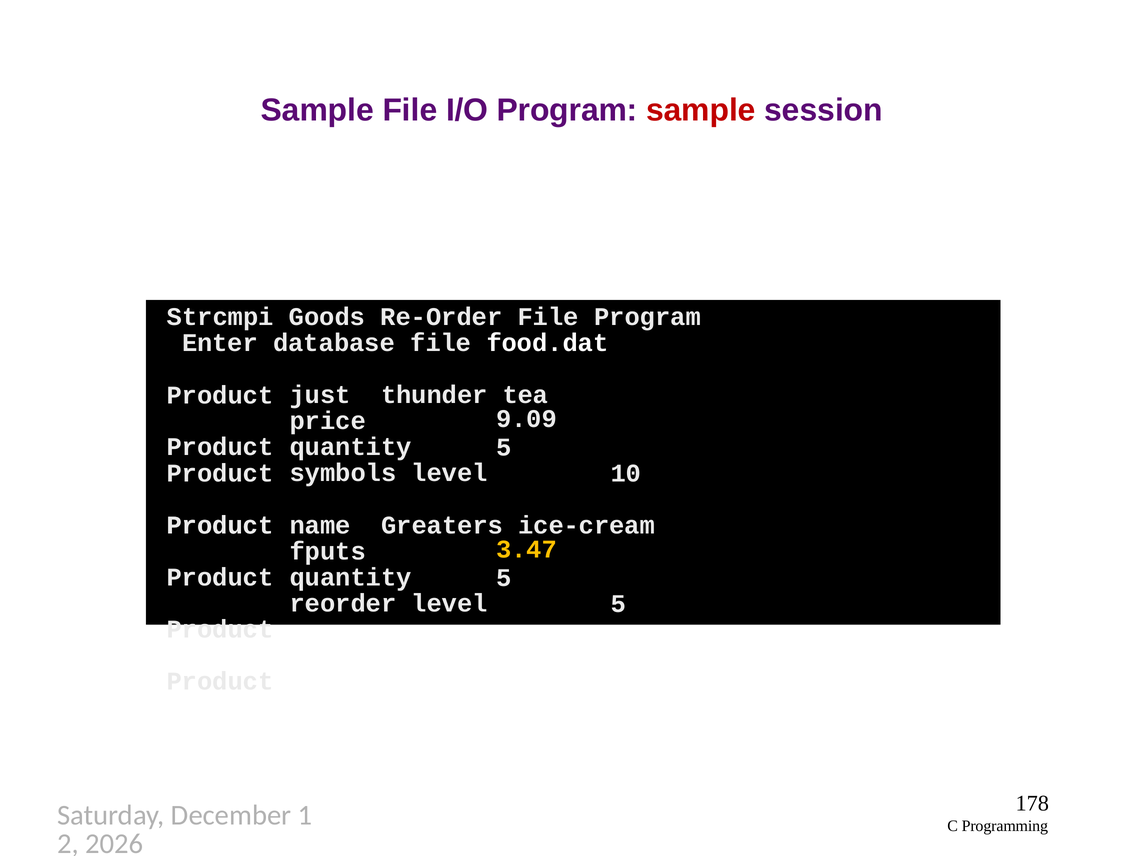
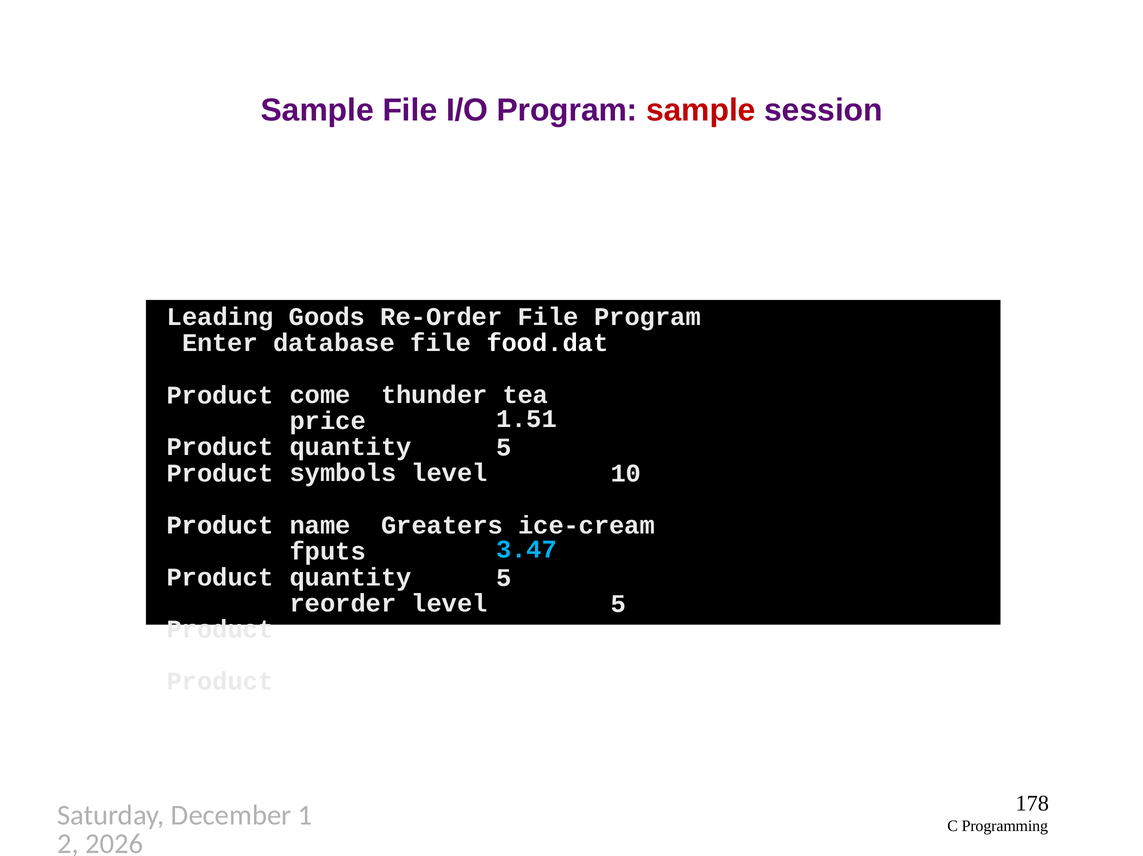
Strcmpi: Strcmpi -> Leading
just: just -> come
9.09: 9.09 -> 1.51
3.47 colour: yellow -> light blue
